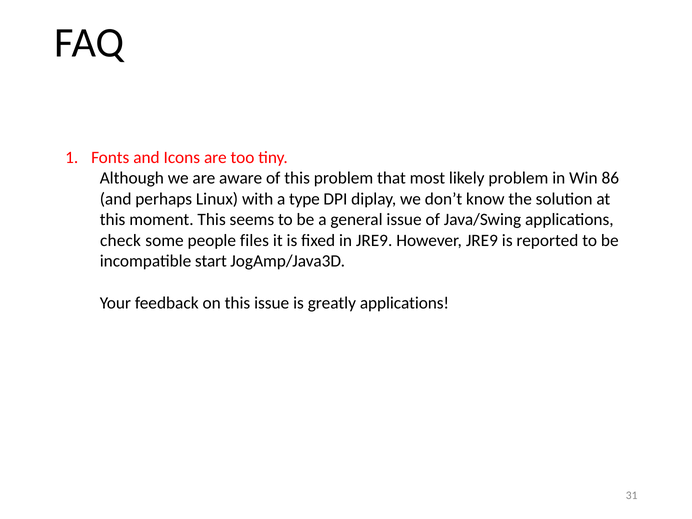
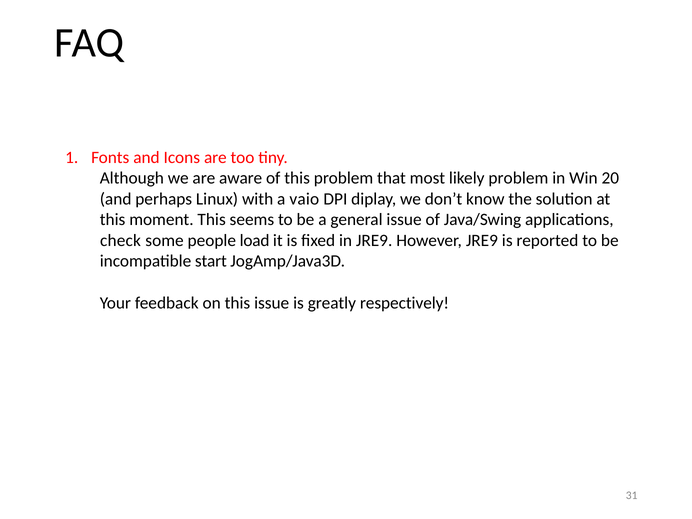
86: 86 -> 20
type: type -> vaio
files: files -> load
greatly applications: applications -> respectively
